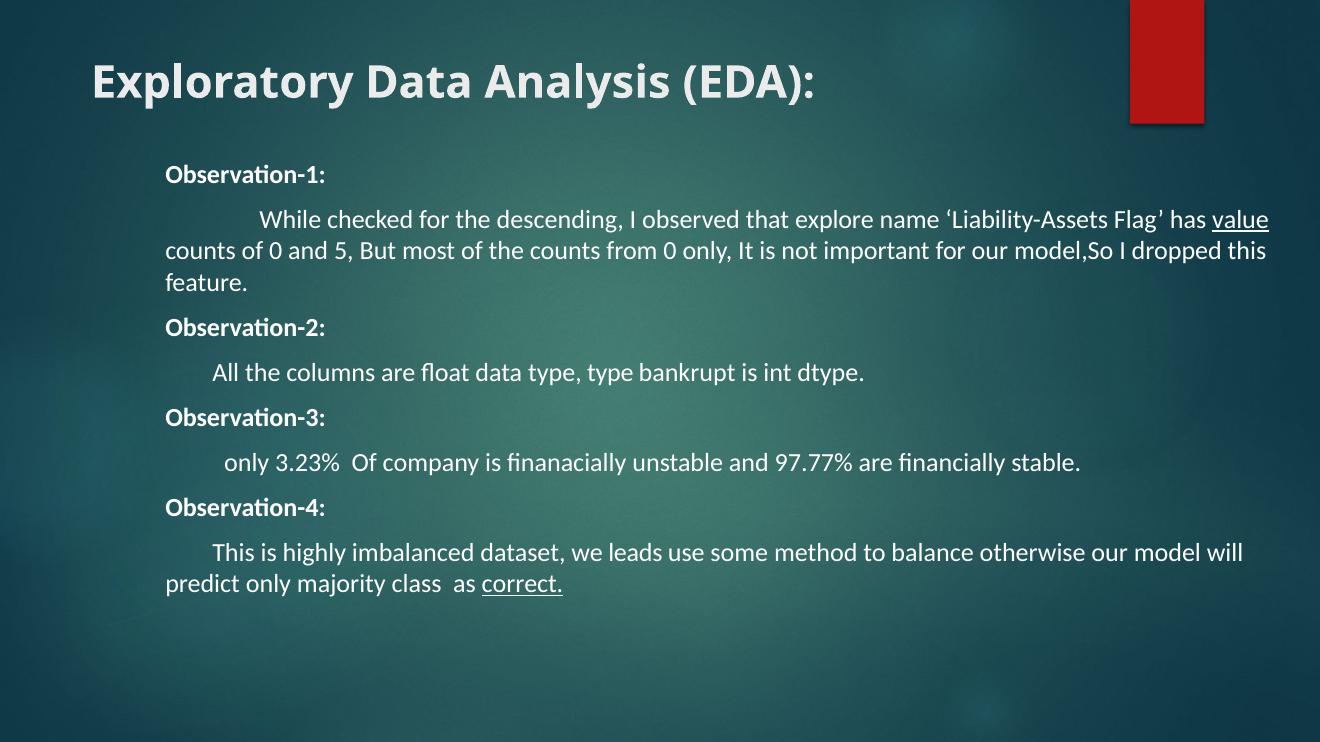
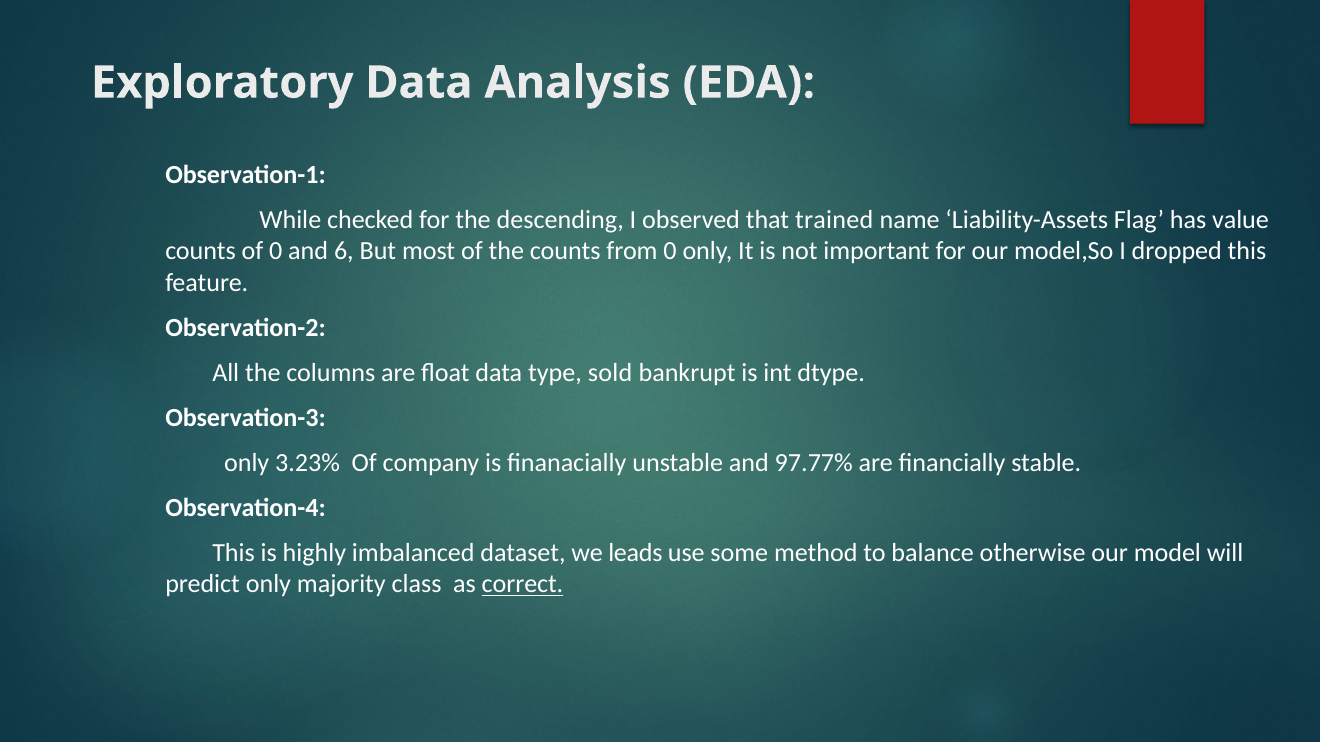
explore: explore -> trained
value underline: present -> none
5: 5 -> 6
type type: type -> sold
